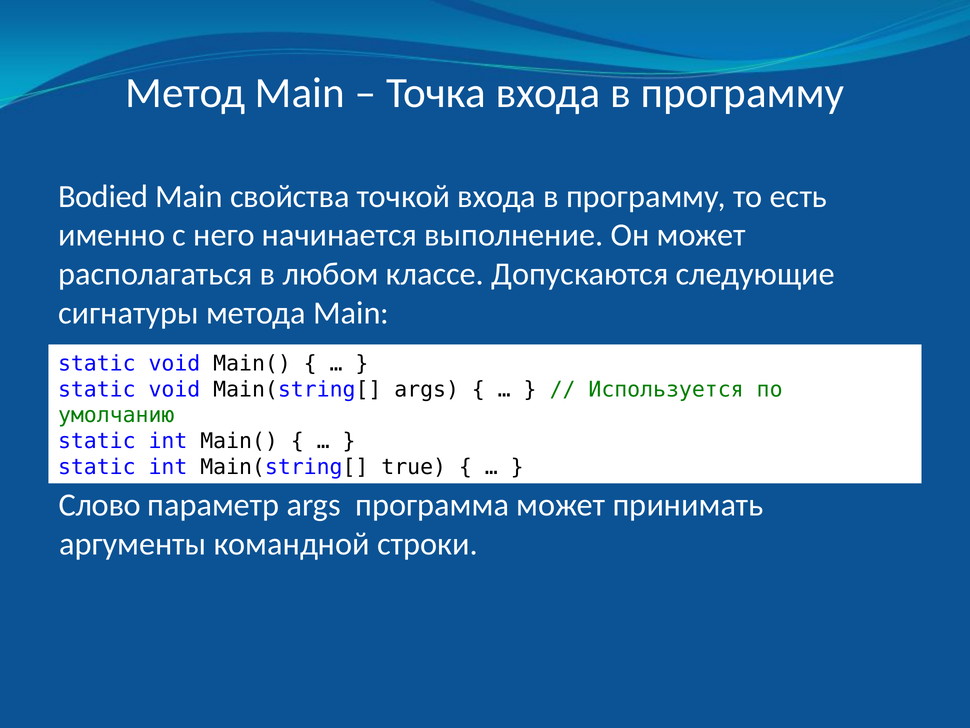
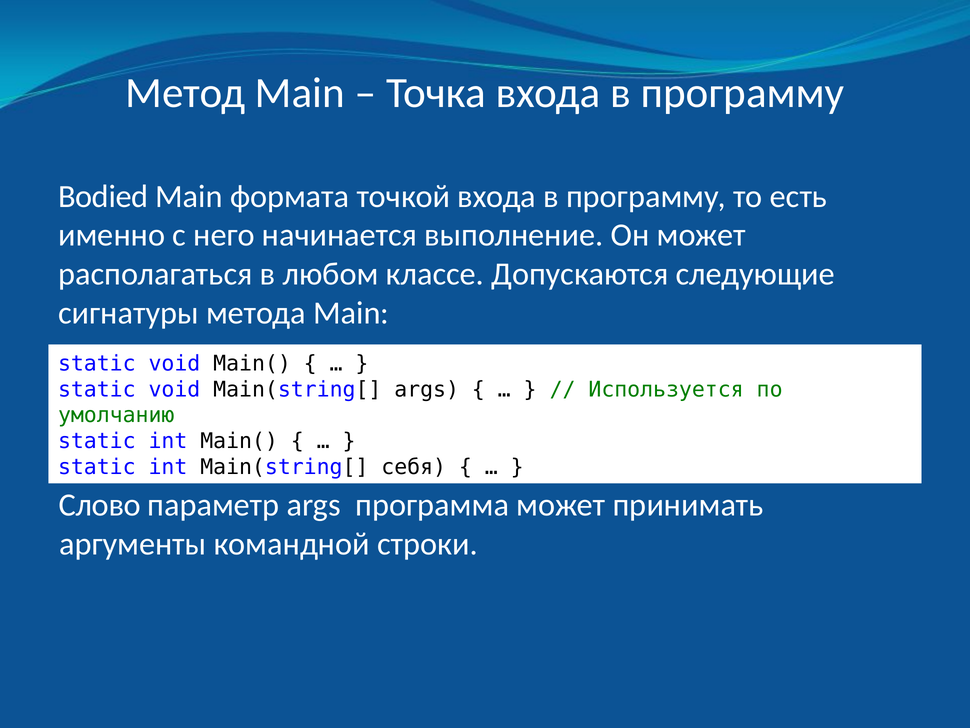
свойства: свойства -> формата
true: true -> себя
